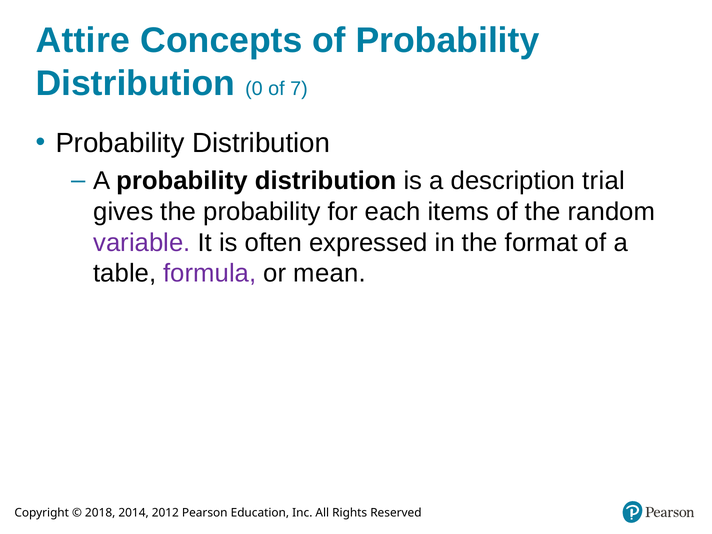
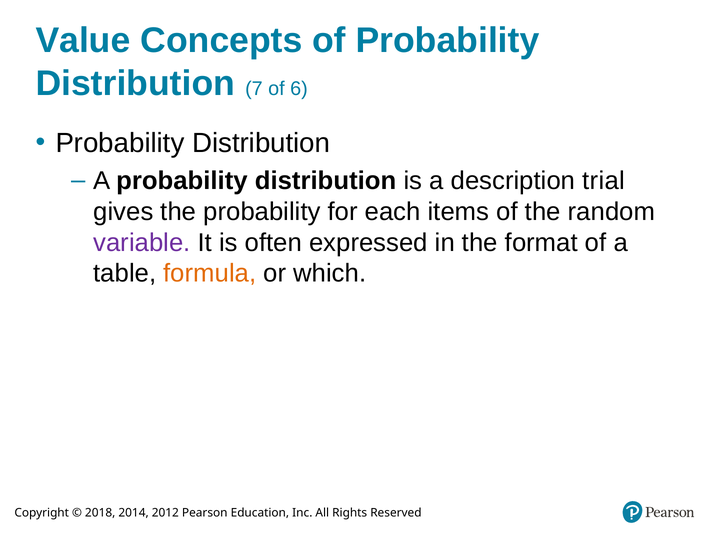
Attire: Attire -> Value
0: 0 -> 7
7: 7 -> 6
formula colour: purple -> orange
mean: mean -> which
